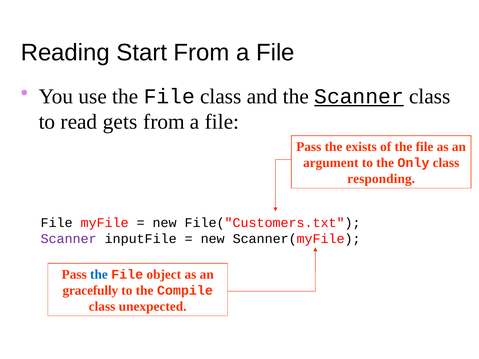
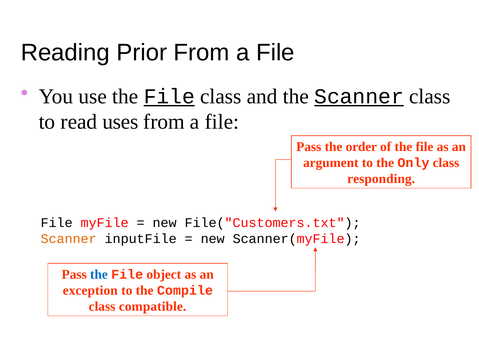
Start: Start -> Prior
File at (169, 96) underline: none -> present
gets: gets -> uses
exists: exists -> order
Scanner at (69, 239) colour: purple -> orange
gracefully: gracefully -> exception
unexpected: unexpected -> compatible
